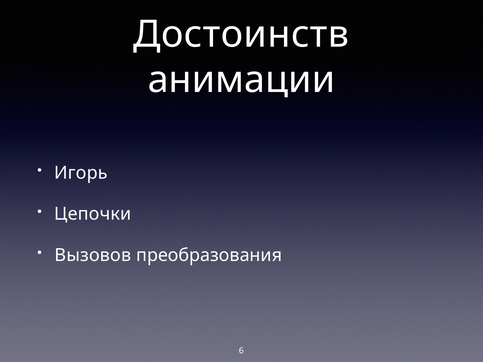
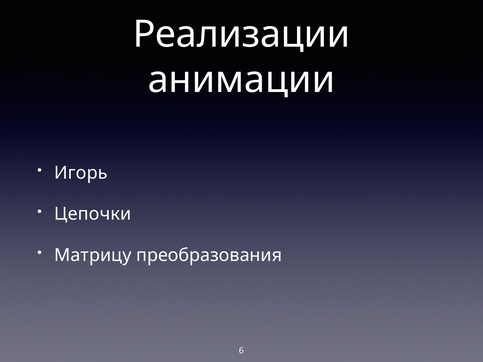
Достоинств: Достоинств -> Реализации
Вызовов: Вызовов -> Матрицу
